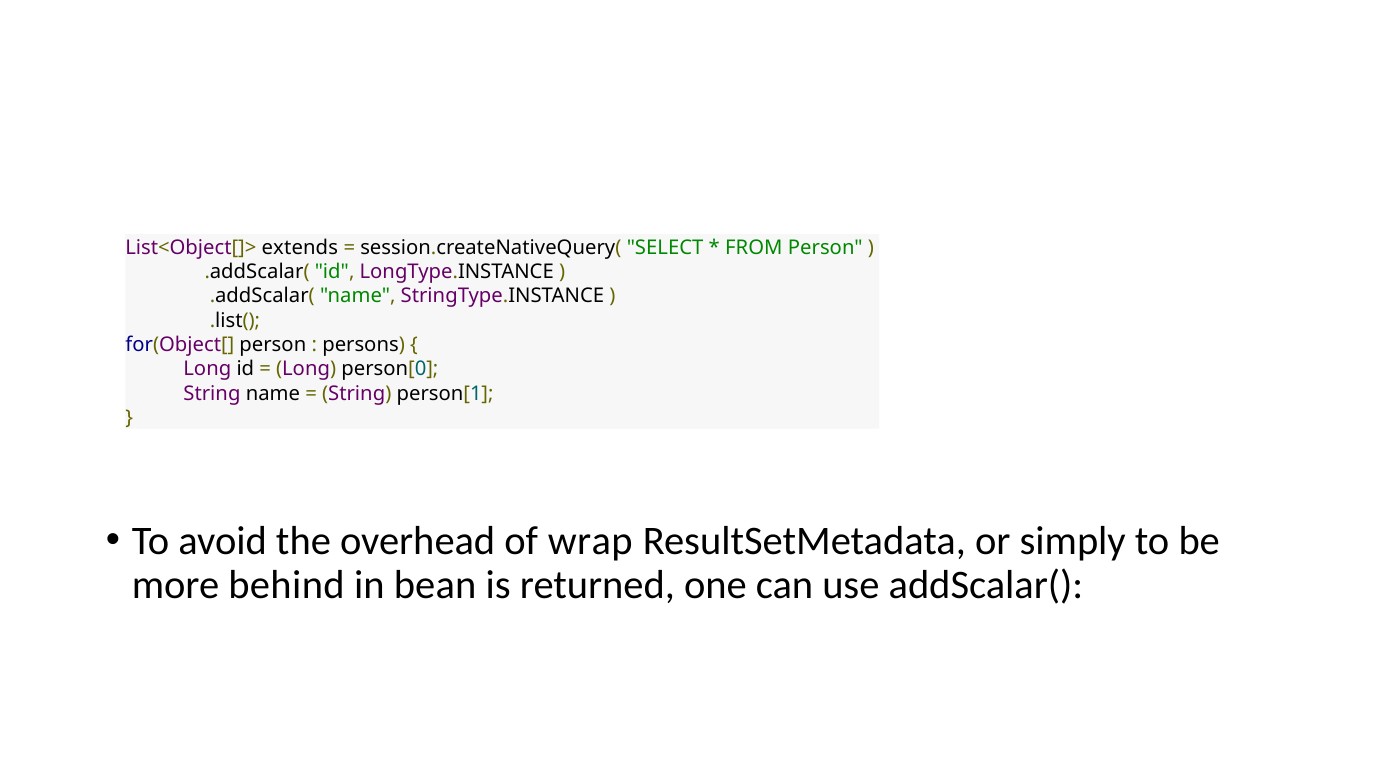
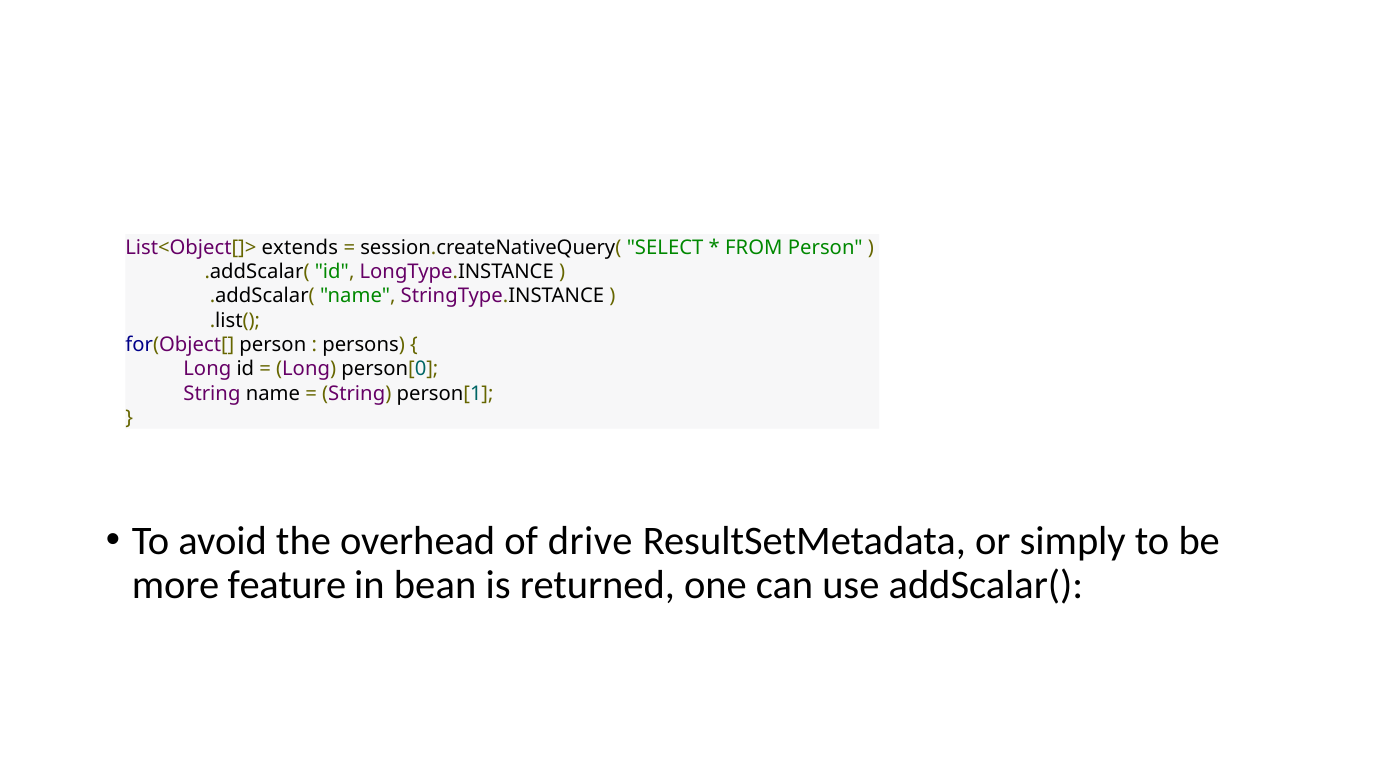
wrap: wrap -> drive
behind: behind -> feature
